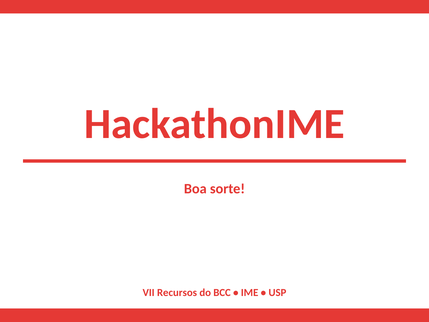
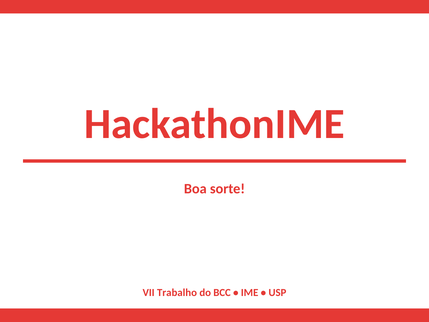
Recursos: Recursos -> Trabalho
